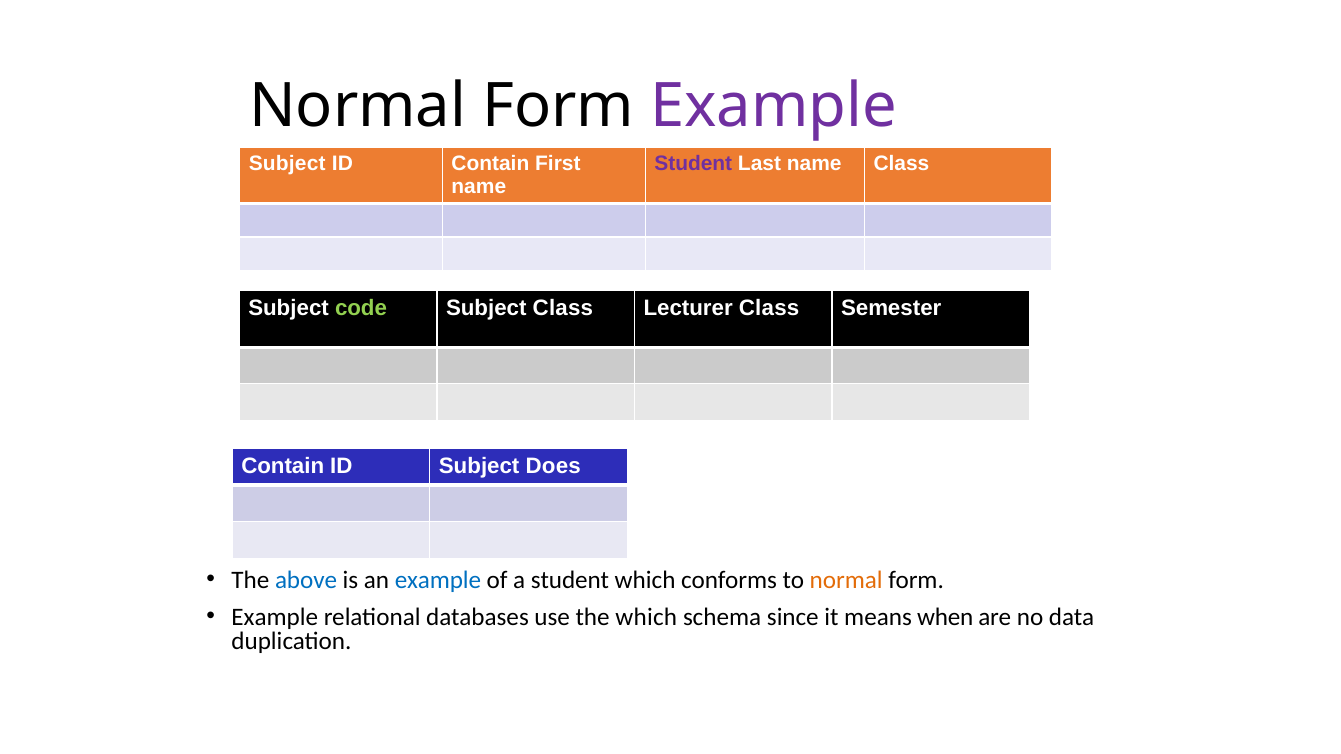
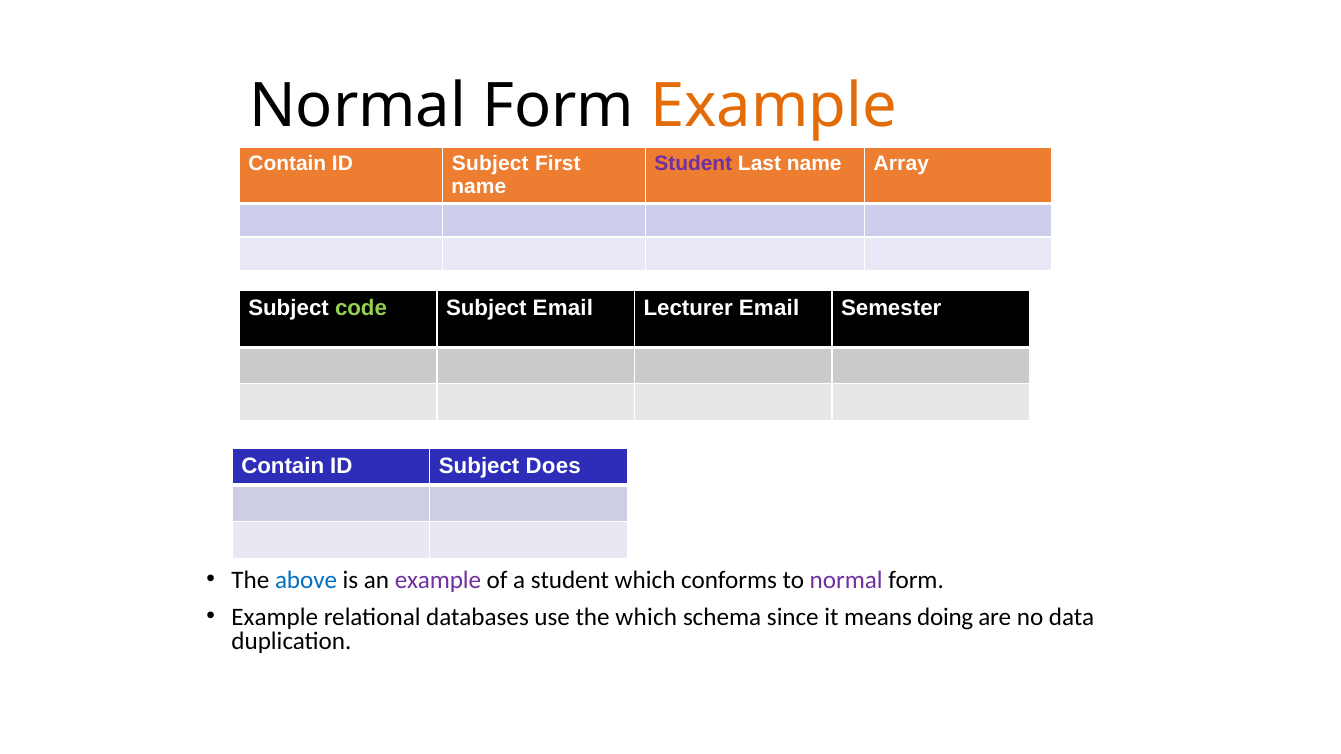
Example at (774, 106) colour: purple -> orange
Subject at (287, 164): Subject -> Contain
Contain at (490, 164): Contain -> Subject
name Class: Class -> Array
Subject Class: Class -> Email
Lecturer Class: Class -> Email
example at (438, 580) colour: blue -> purple
normal at (846, 580) colour: orange -> purple
when: when -> doing
